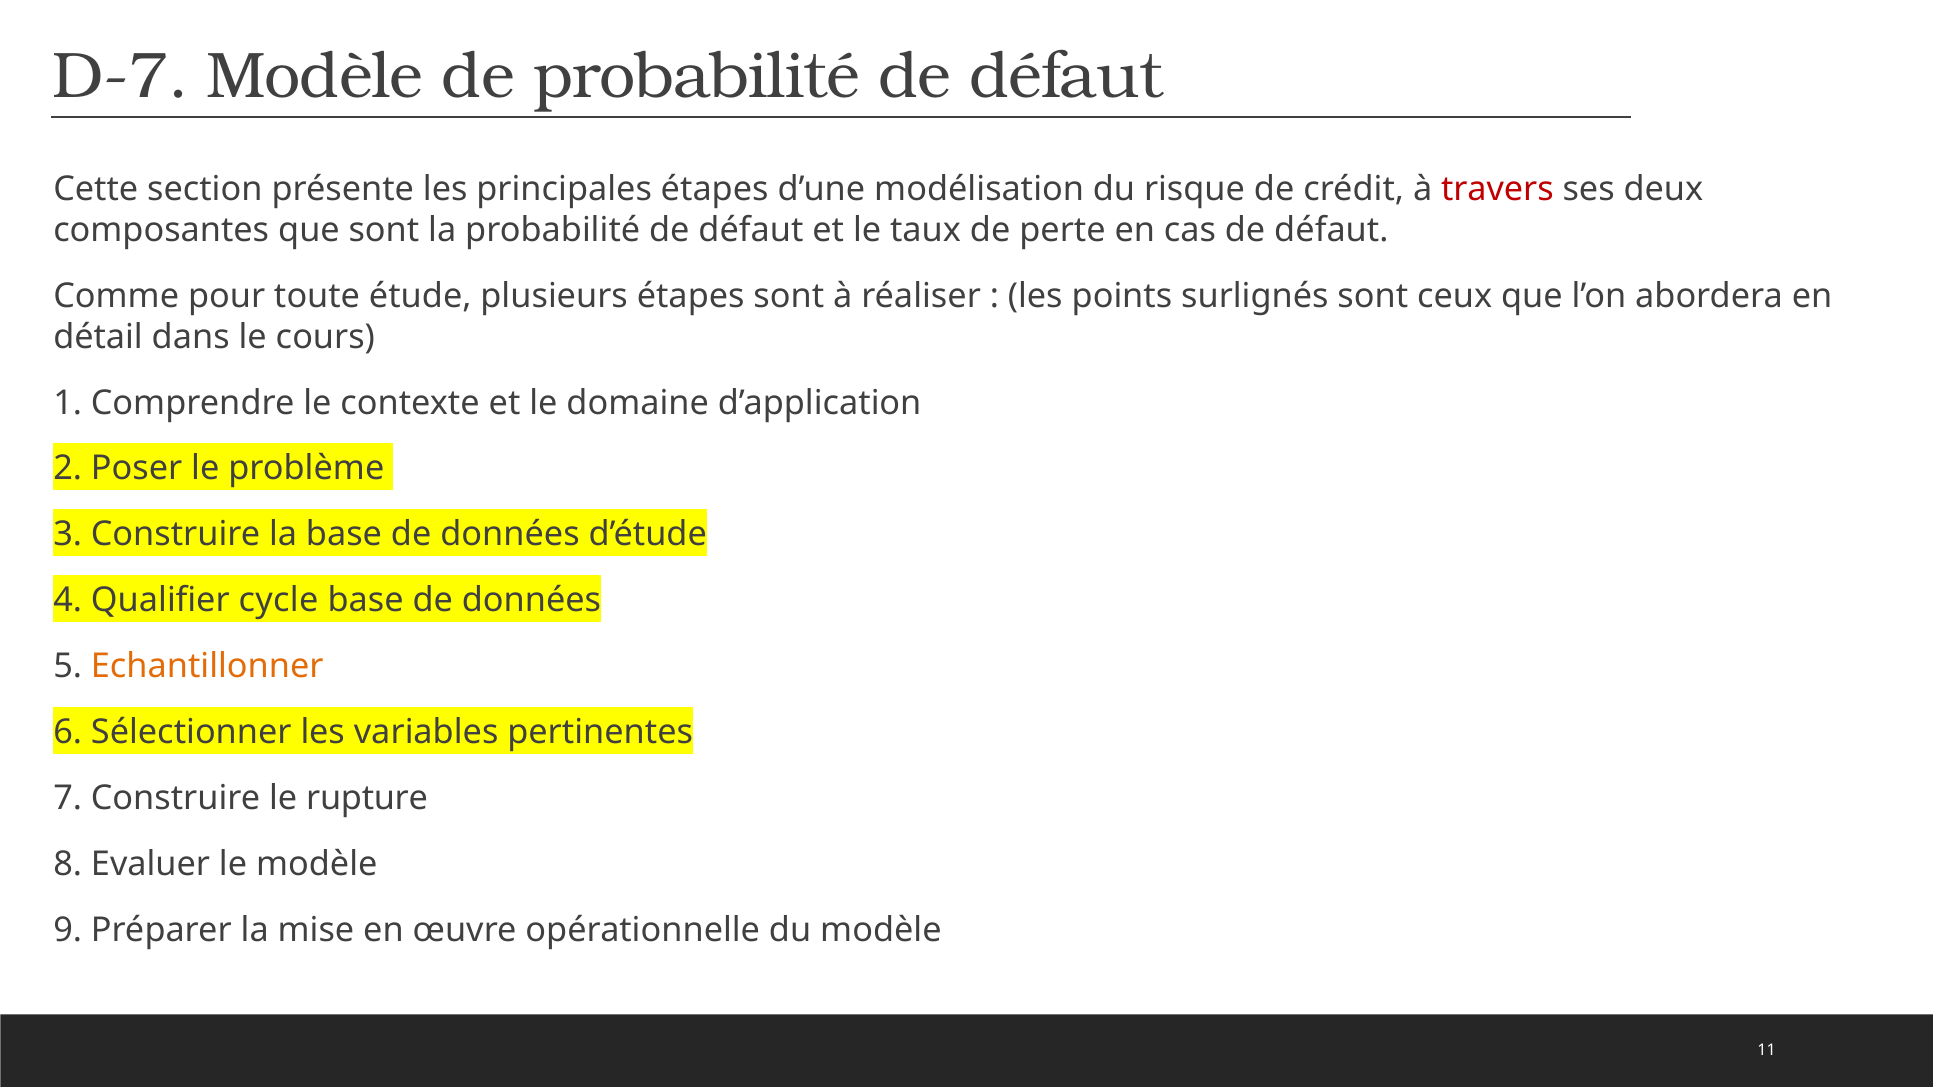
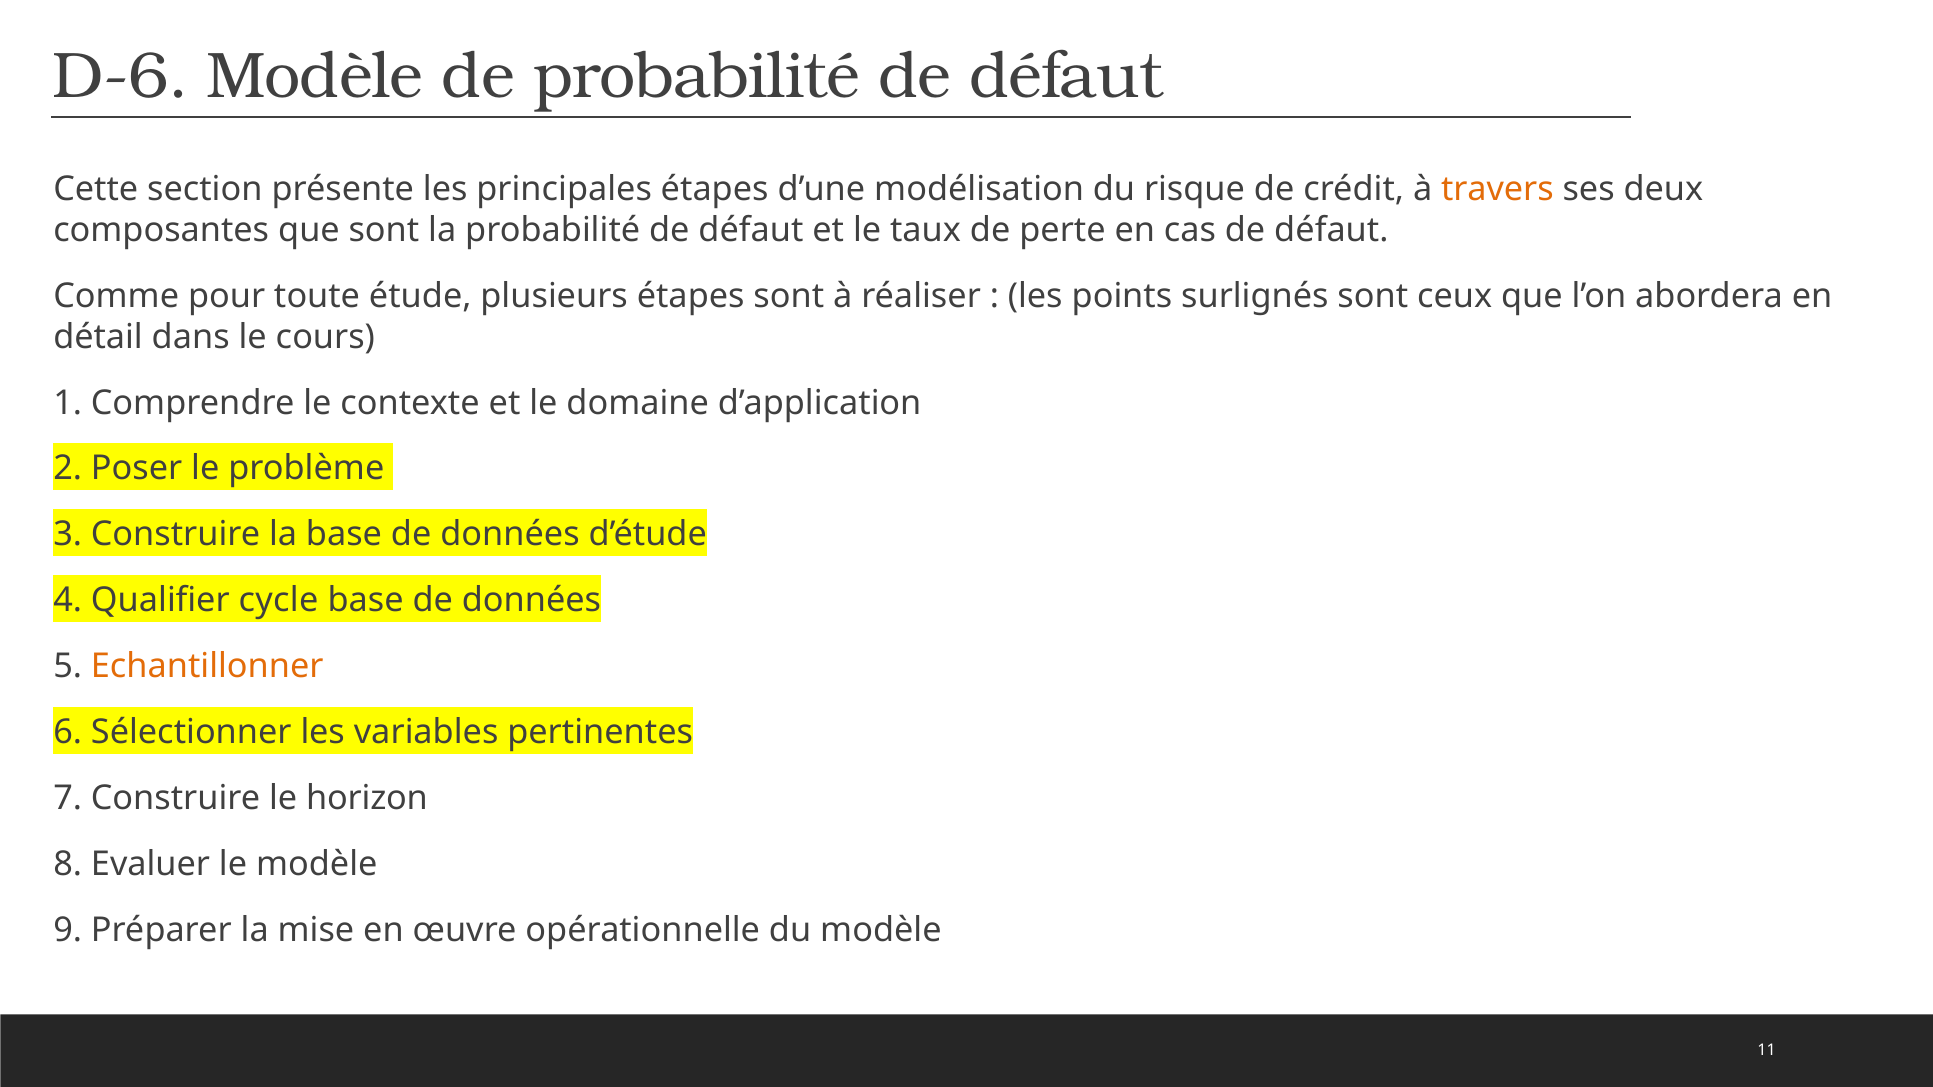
D-7: D-7 -> D-6
travers colour: red -> orange
rupture: rupture -> horizon
